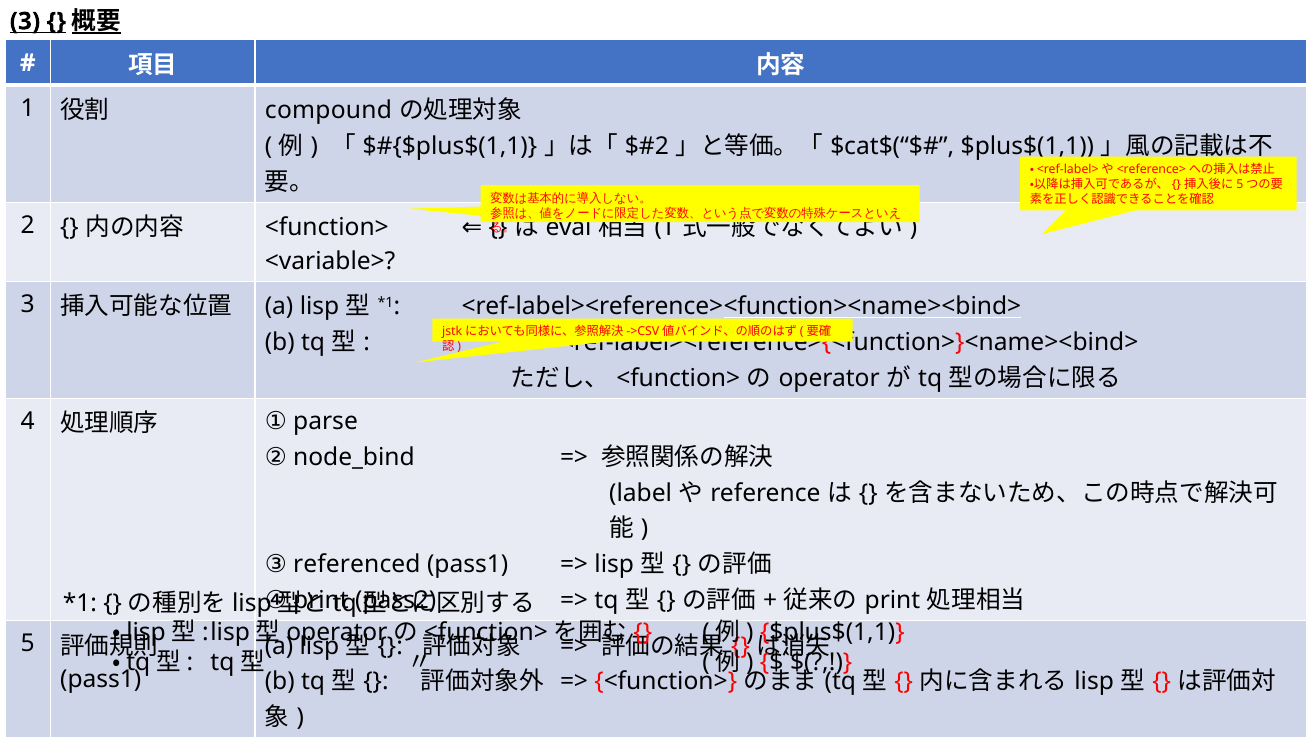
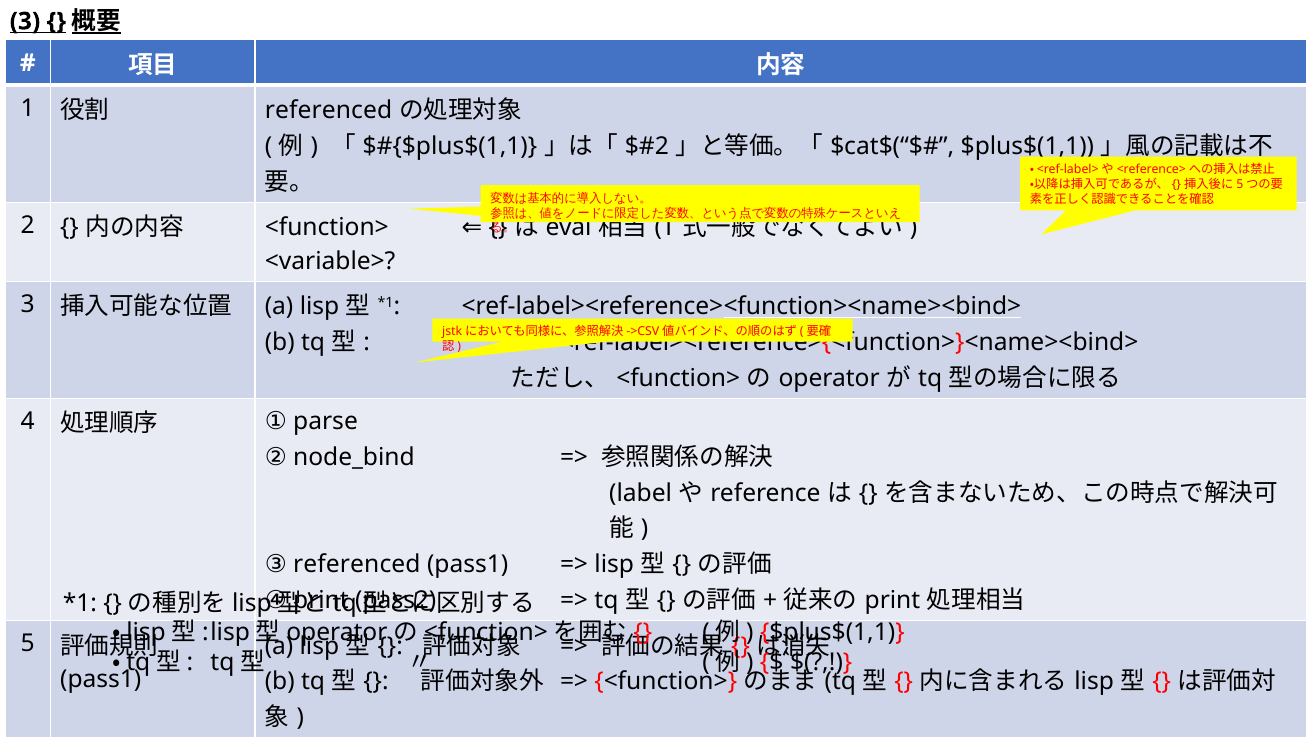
compound at (328, 111): compound -> referenced
